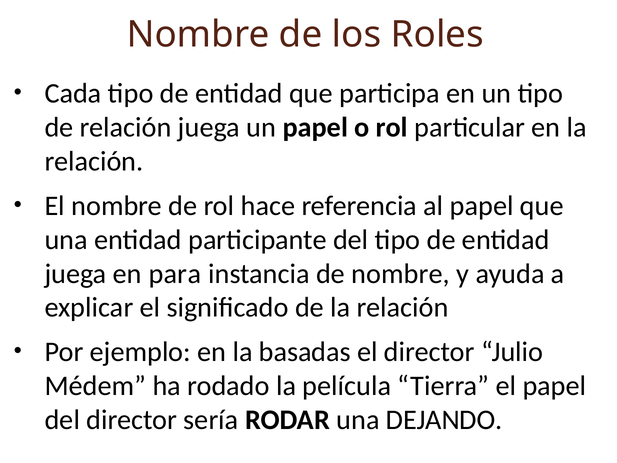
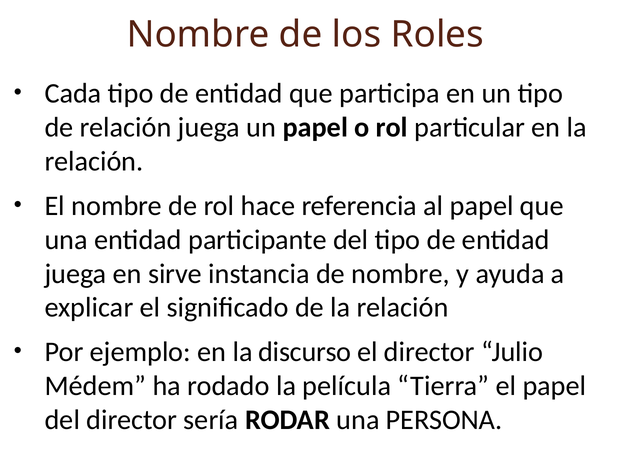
para: para -> sirve
basadas: basadas -> discurso
DEJANDO: DEJANDO -> PERSONA
